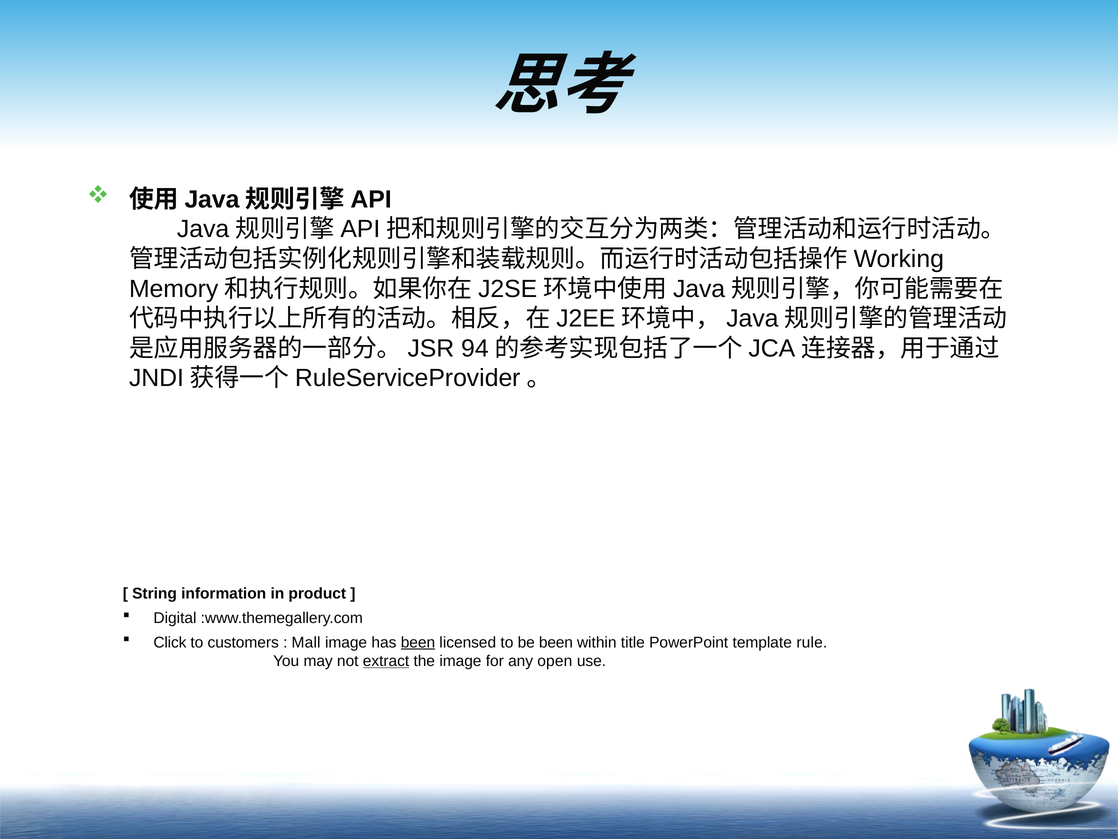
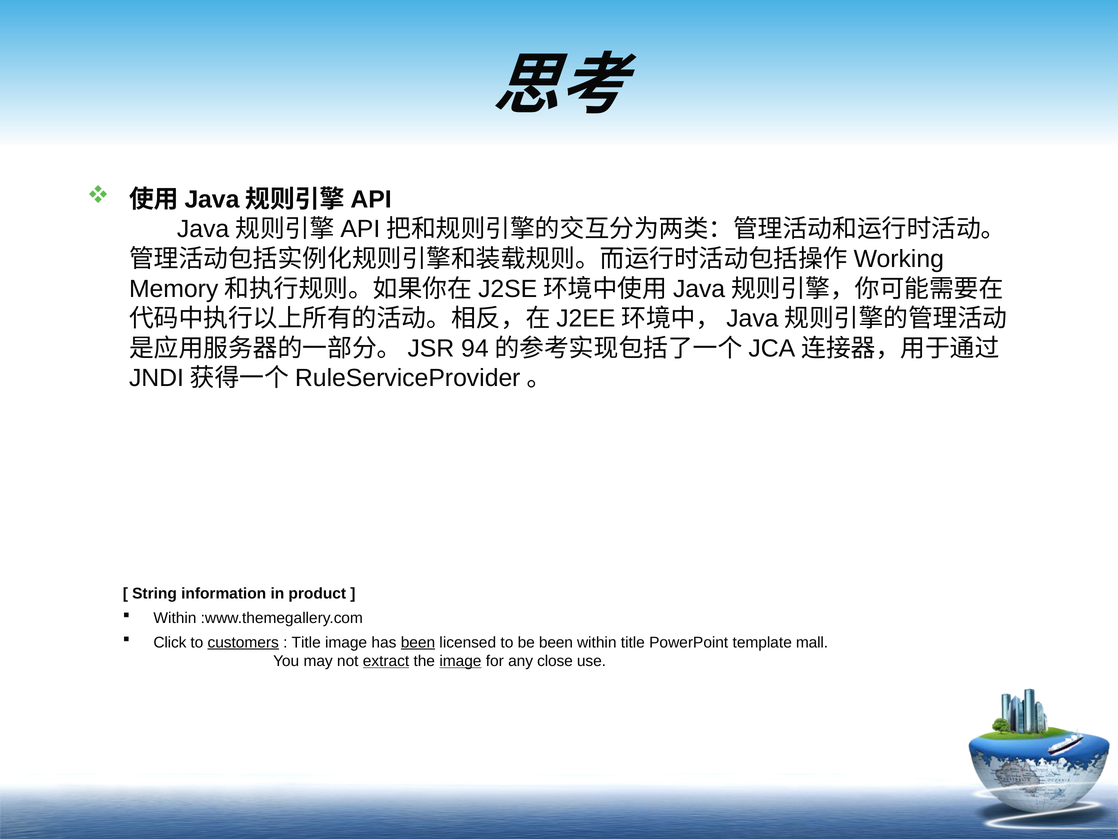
Digital at (175, 618): Digital -> Within
customers underline: none -> present
Mall at (306, 642): Mall -> Title
rule: rule -> mall
image at (460, 661) underline: none -> present
open: open -> close
